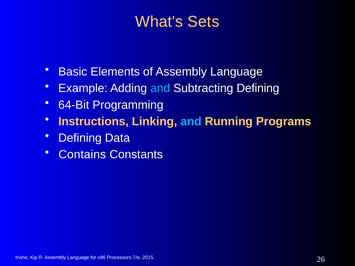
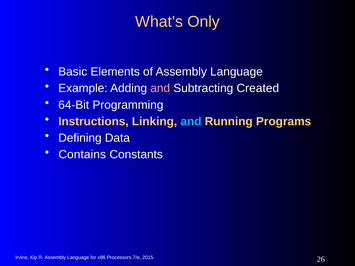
Sets: Sets -> Only
and at (160, 88) colour: light blue -> pink
Subtracting Defining: Defining -> Created
